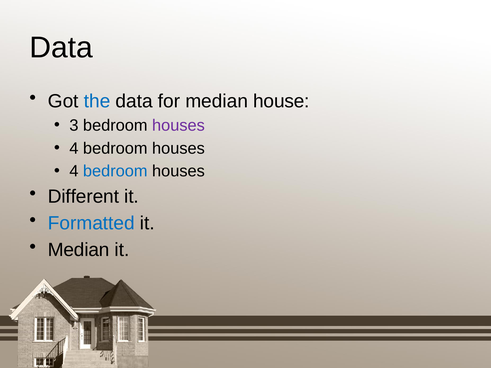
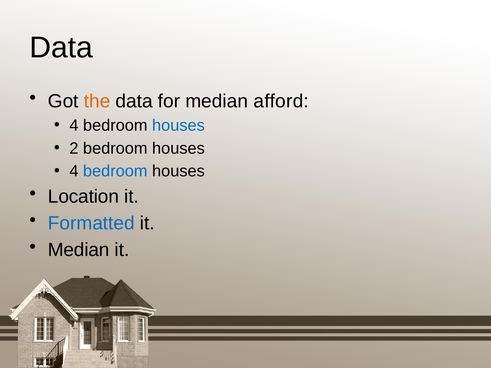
the colour: blue -> orange
house: house -> afford
3 at (74, 126): 3 -> 4
houses at (178, 126) colour: purple -> blue
4 at (74, 148): 4 -> 2
Different: Different -> Location
